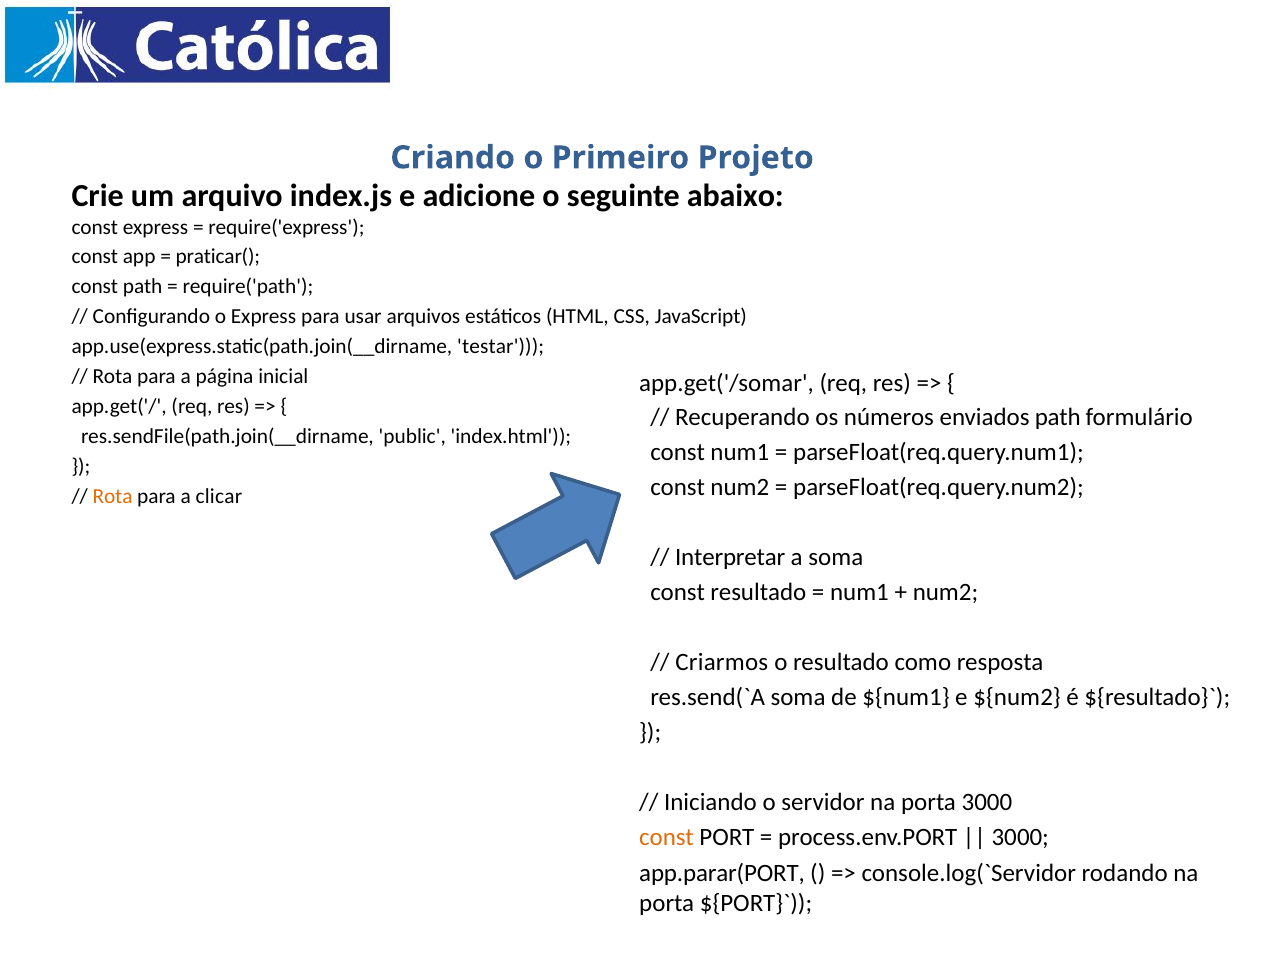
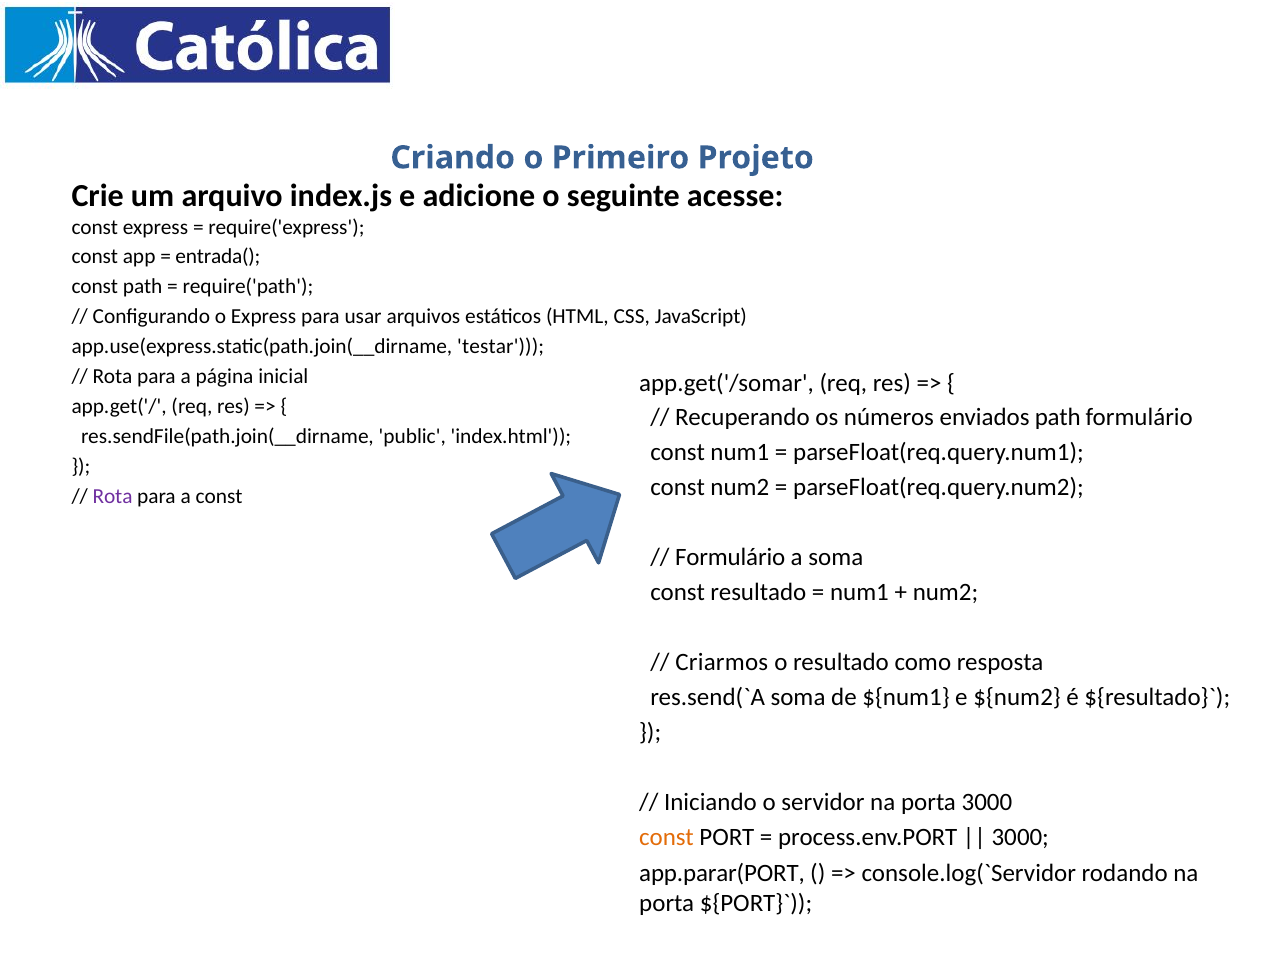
abaixo: abaixo -> acesse
praticar(: praticar( -> entrada(
Rota at (113, 497) colour: orange -> purple
a clicar: clicar -> const
Interpretar at (730, 558): Interpretar -> Formulário
